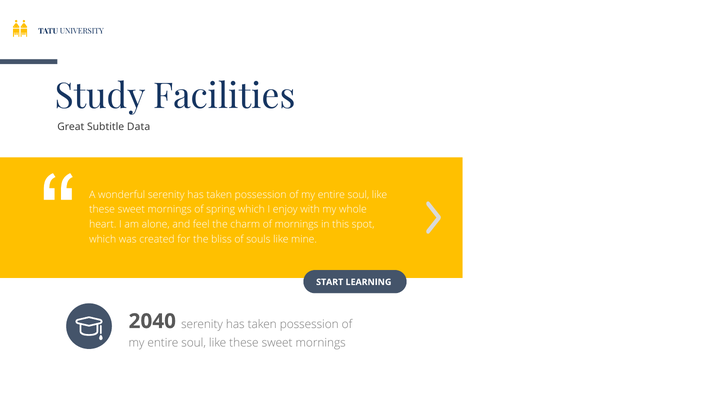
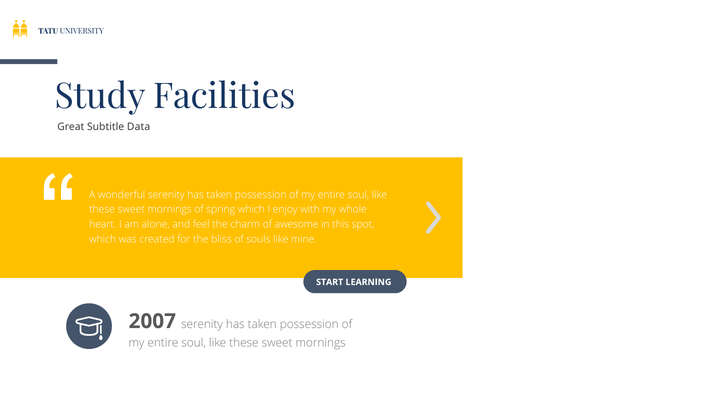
of mornings: mornings -> awesome
2040: 2040 -> 2007
